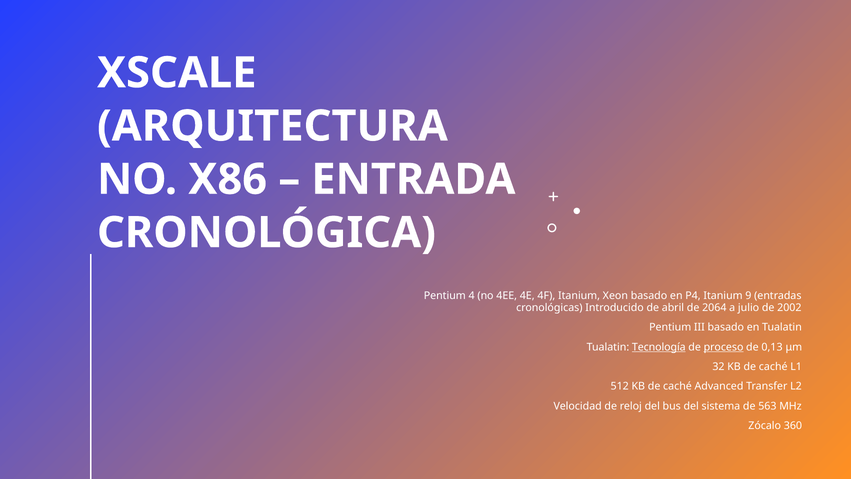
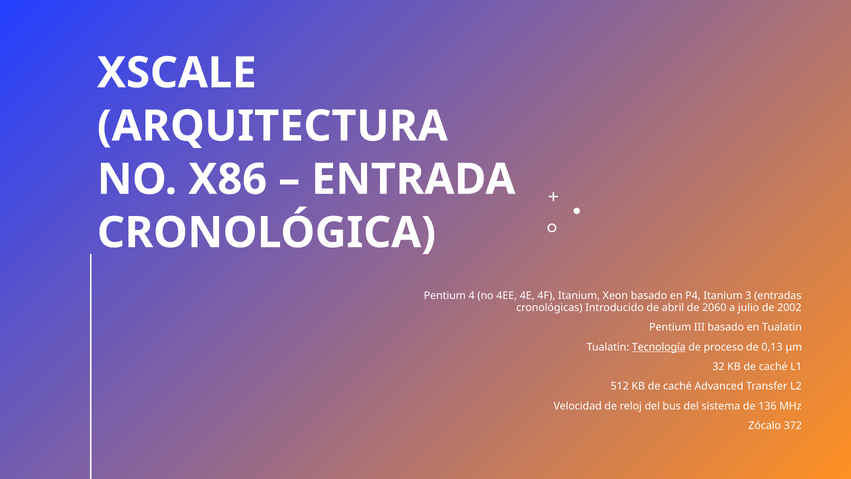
9: 9 -> 3
2064: 2064 -> 2060
proceso underline: present -> none
563: 563 -> 136
360: 360 -> 372
